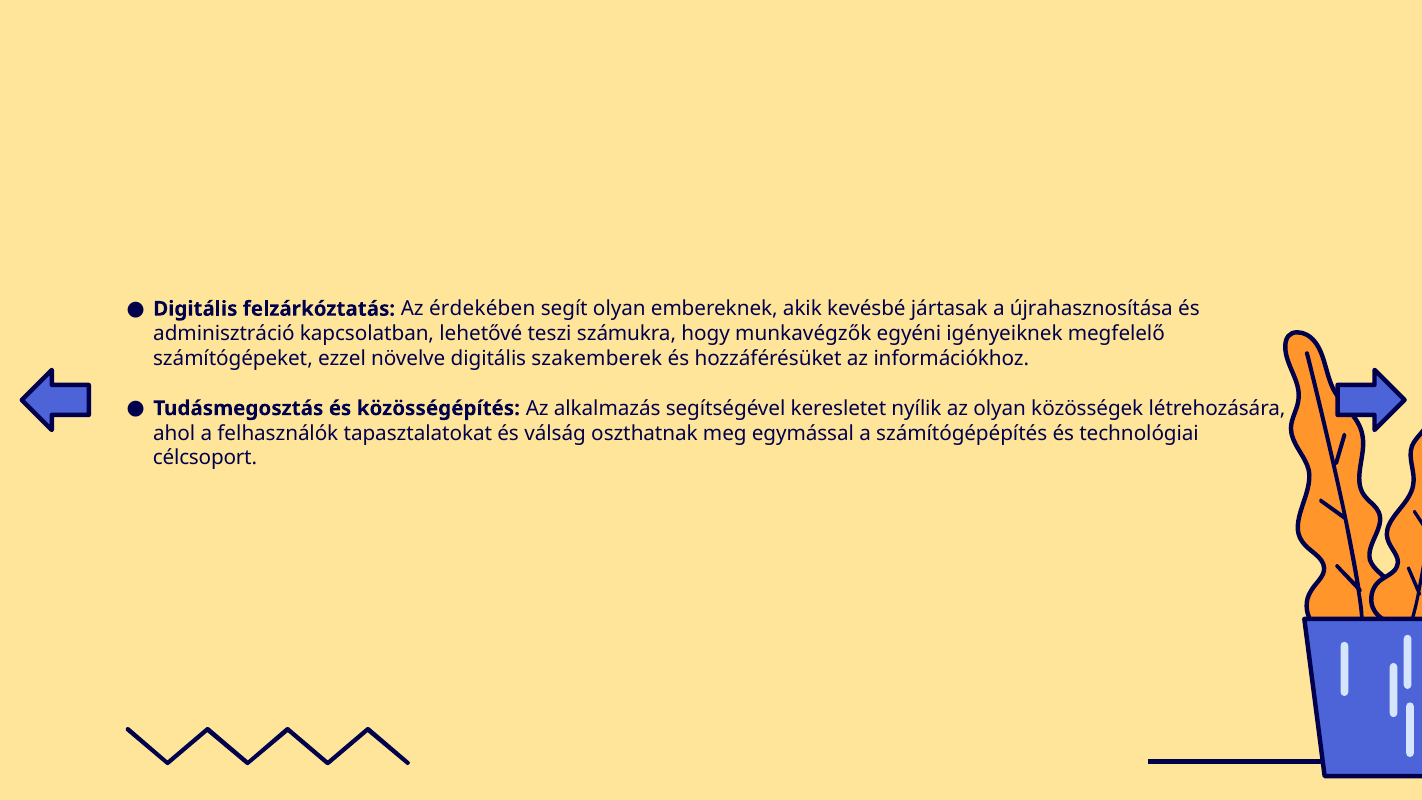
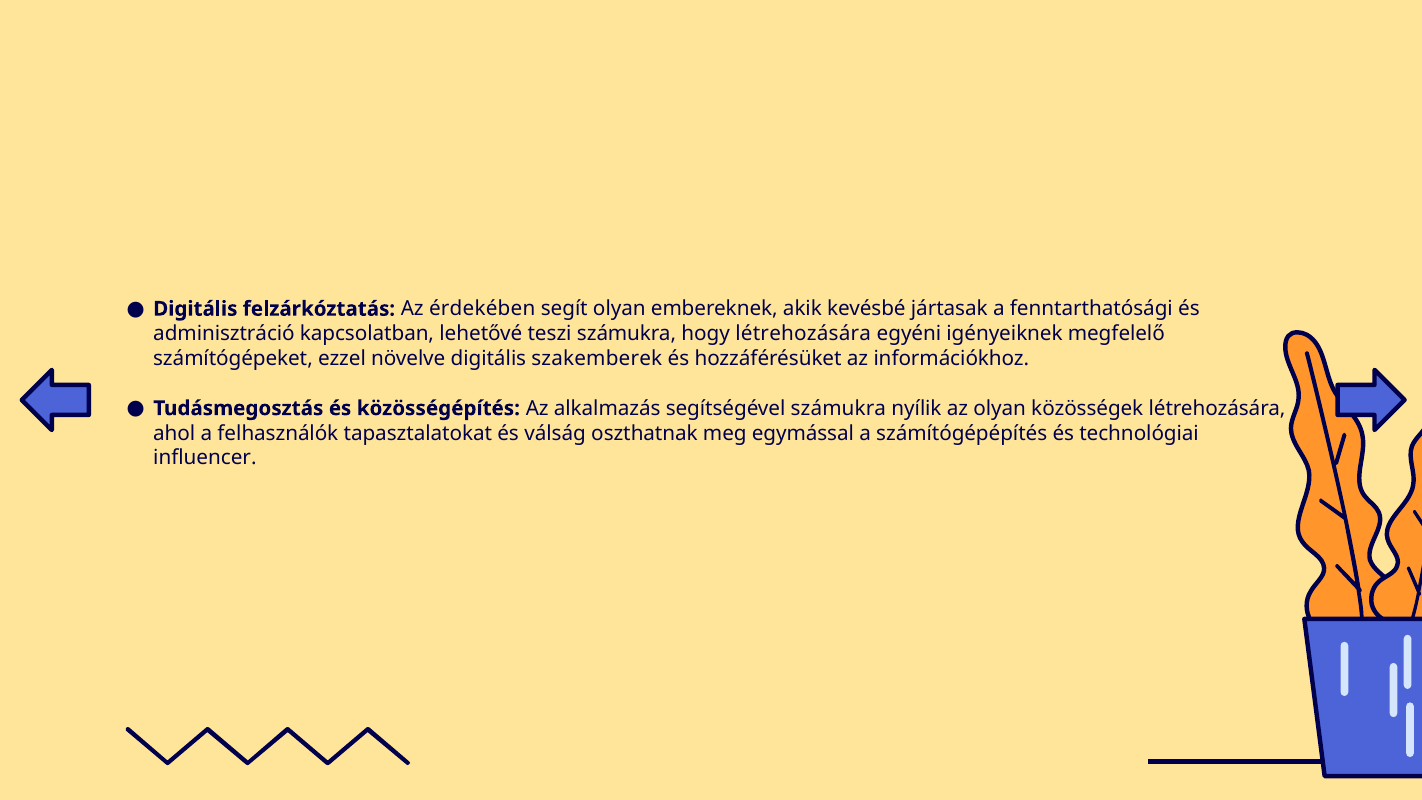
újrahasznosítása: újrahasznosítása -> fenntarthatósági
hogy munkavégzők: munkavégzők -> létrehozására
segítségével keresletet: keresletet -> számukra
célcsoport: célcsoport -> influencer
